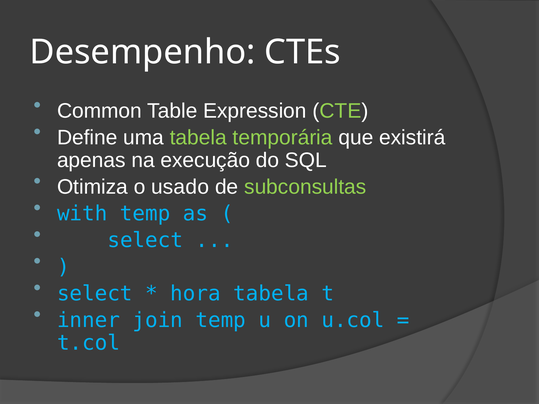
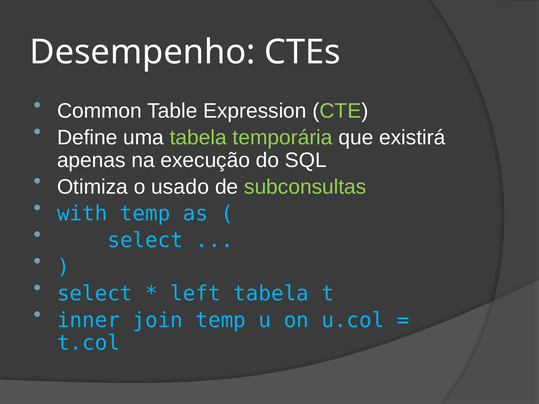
hora: hora -> left
